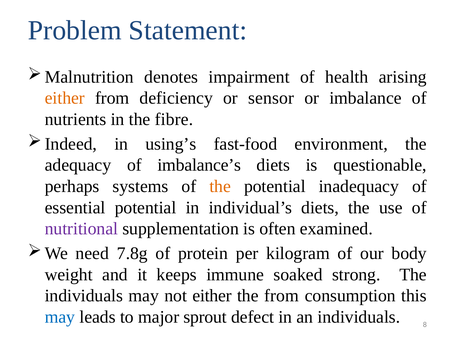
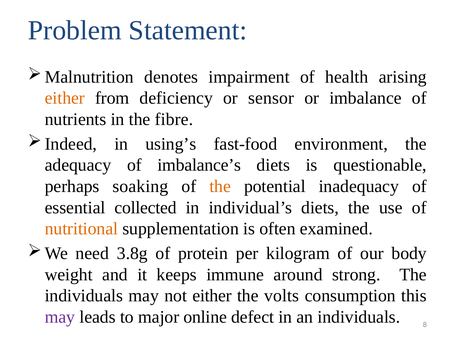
systems: systems -> soaking
essential potential: potential -> collected
nutritional colour: purple -> orange
7.8g: 7.8g -> 3.8g
soaked: soaked -> around
the from: from -> volts
may at (60, 317) colour: blue -> purple
sprout: sprout -> online
